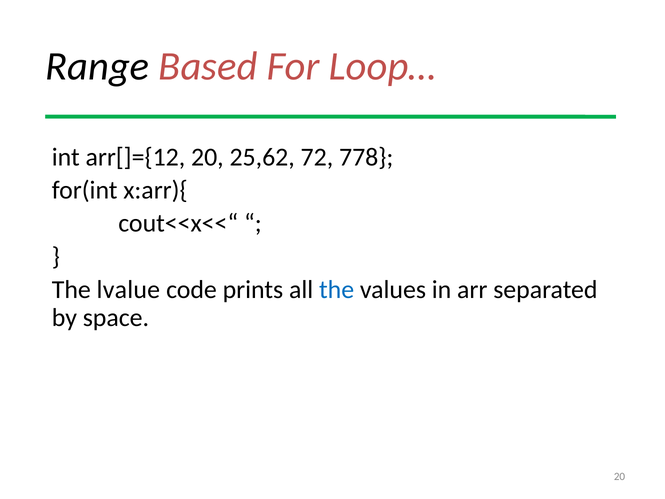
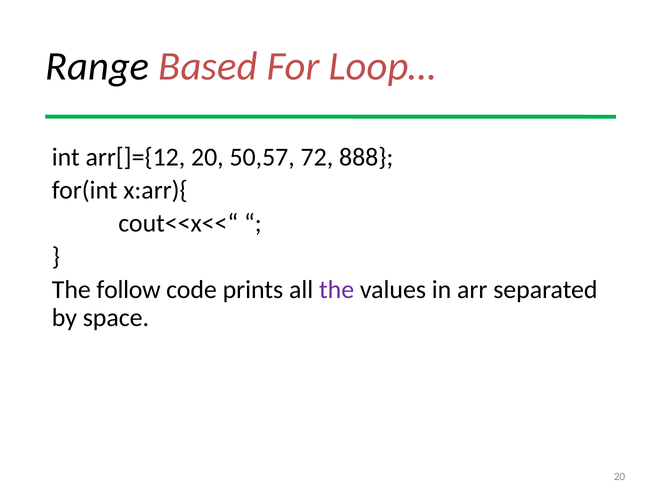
25,62: 25,62 -> 50,57
778: 778 -> 888
lvalue: lvalue -> follow
the at (337, 289) colour: blue -> purple
